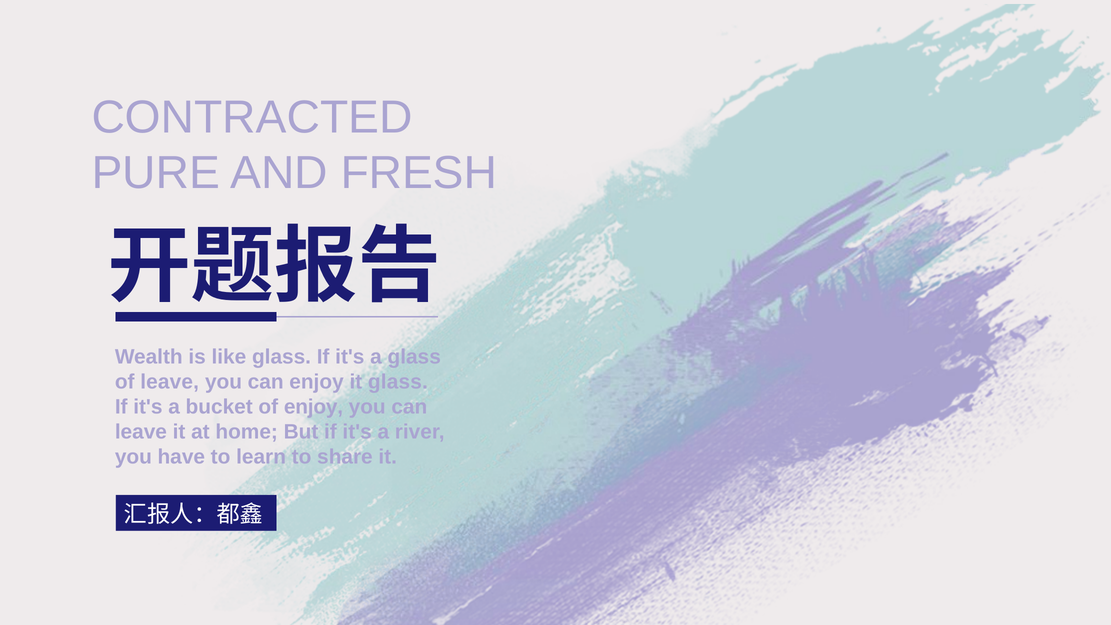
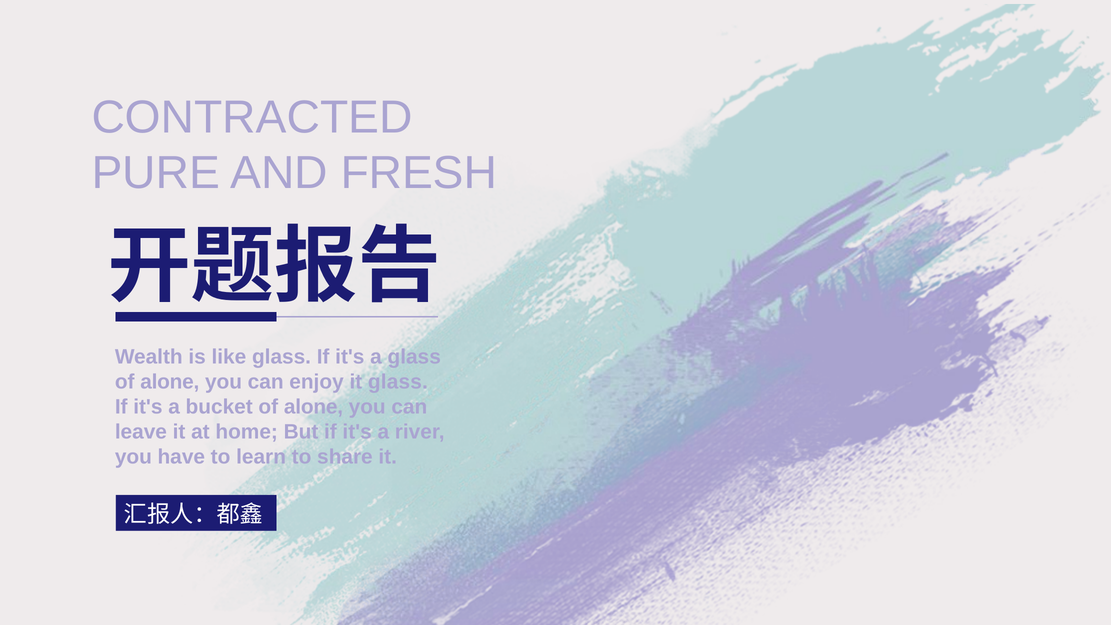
leave at (170, 382): leave -> alone
bucket of enjoy: enjoy -> alone
